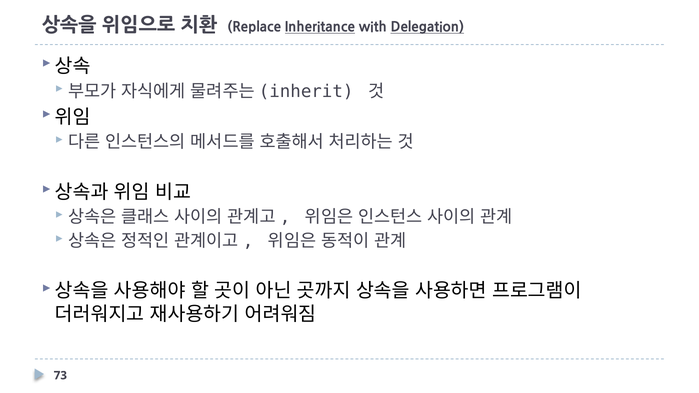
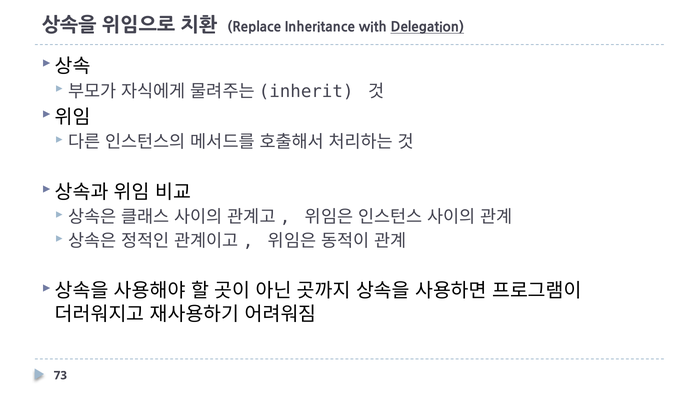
Inheritance underline: present -> none
